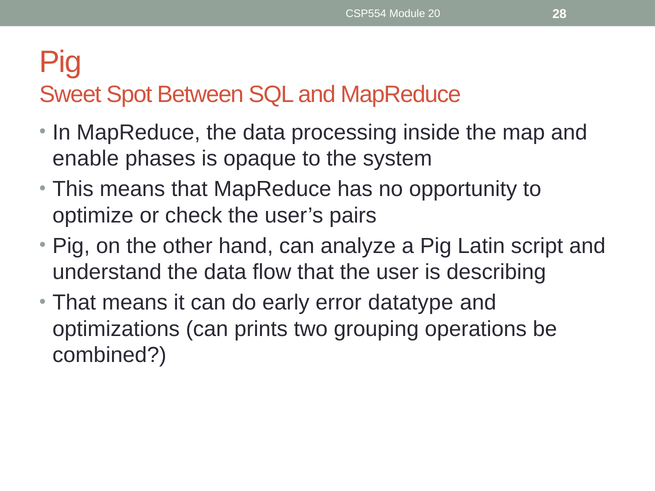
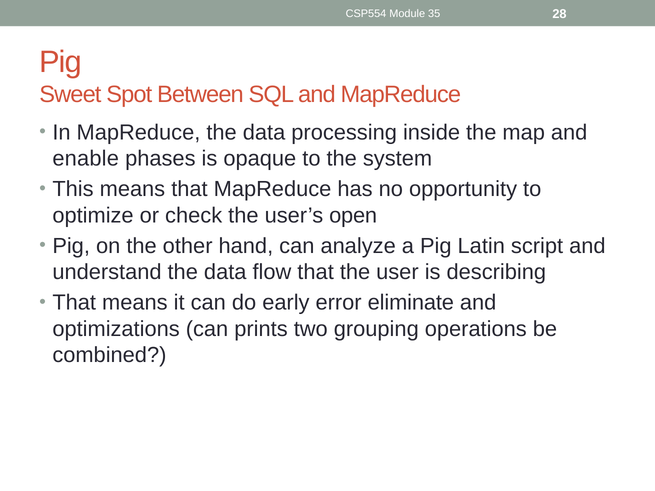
20: 20 -> 35
pairs: pairs -> open
datatype: datatype -> eliminate
